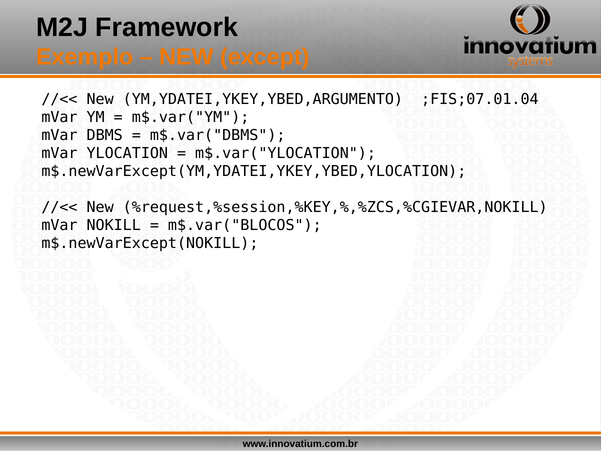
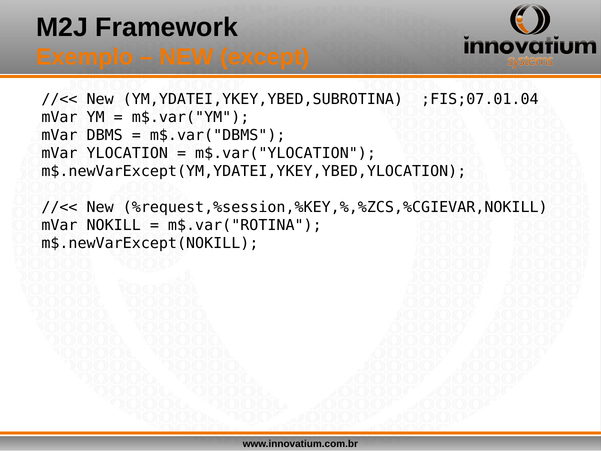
YM,YDATEI,YKEY,YBED,ARGUMENTO: YM,YDATEI,YKEY,YBED,ARGUMENTO -> YM,YDATEI,YKEY,YBED,SUBROTINA
m$.var("BLOCOS: m$.var("BLOCOS -> m$.var("ROTINA
